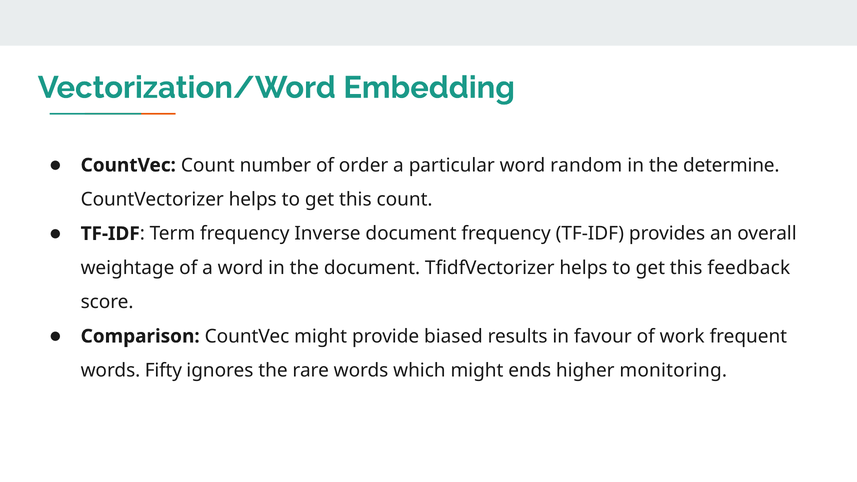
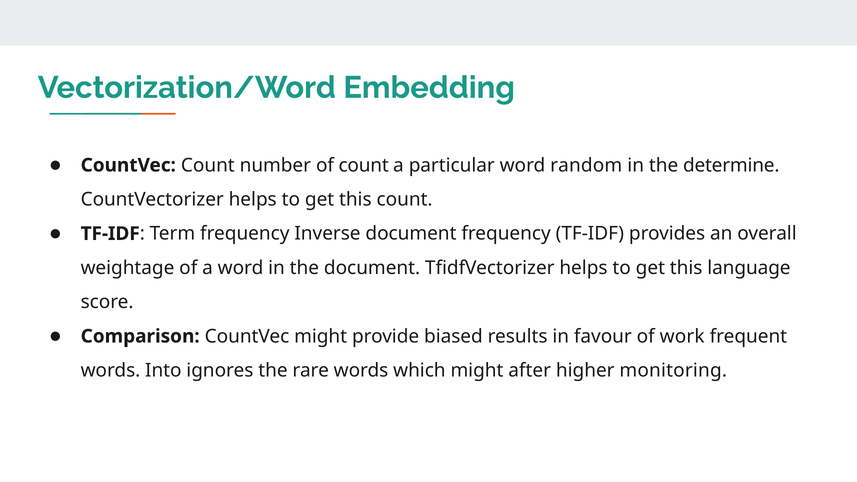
of order: order -> count
feedback: feedback -> language
Fifty: Fifty -> Into
ends: ends -> after
